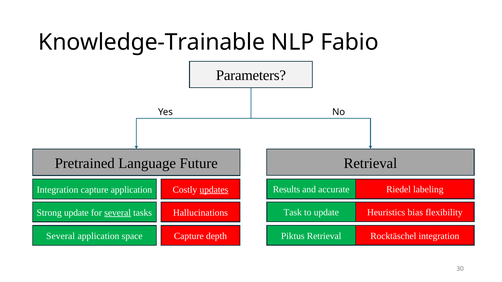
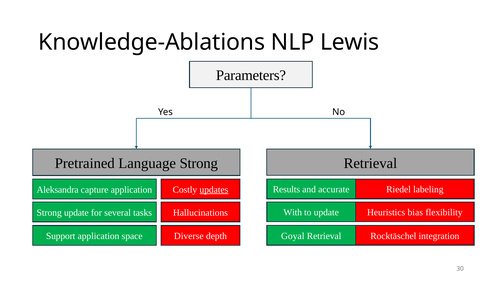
Knowledge-Trainable: Knowledge-Trainable -> Knowledge-Ablations
Fabio: Fabio -> Lewis
Language Future: Future -> Strong
Integration at (58, 190): Integration -> Aleksandra
Task: Task -> With
several at (118, 213) underline: present -> none
Piktus: Piktus -> Goyal
Several at (61, 236): Several -> Support
space Capture: Capture -> Diverse
